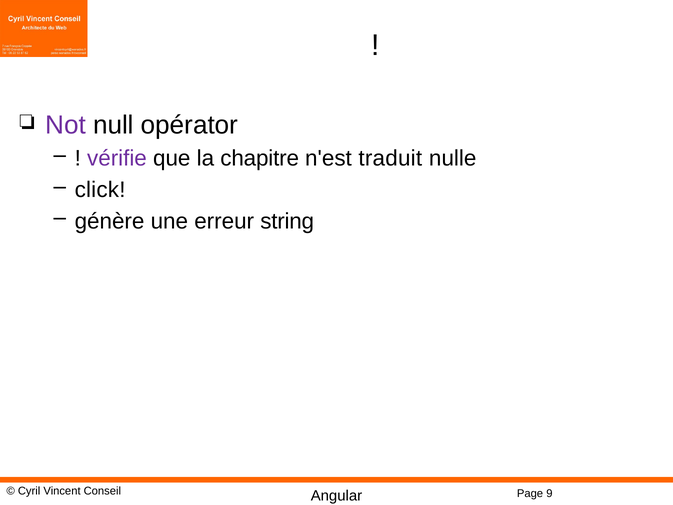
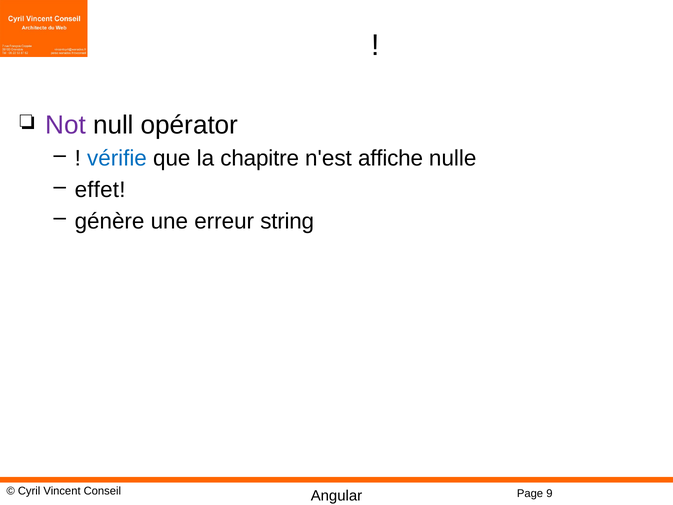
vérifie colour: purple -> blue
traduit: traduit -> affiche
click: click -> effet
